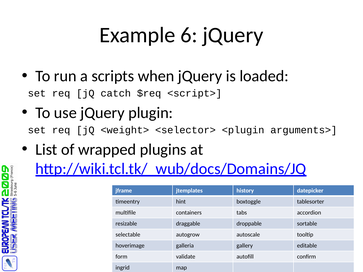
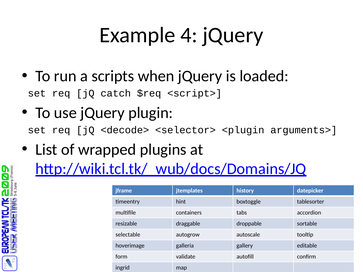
6: 6 -> 4
<weight>: <weight> -> <decode>
